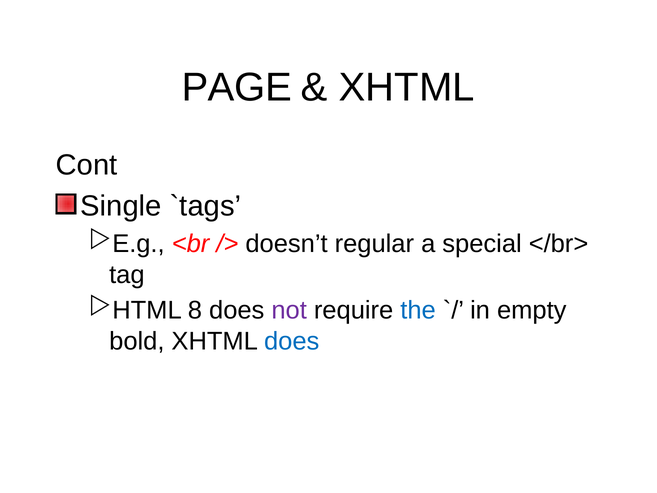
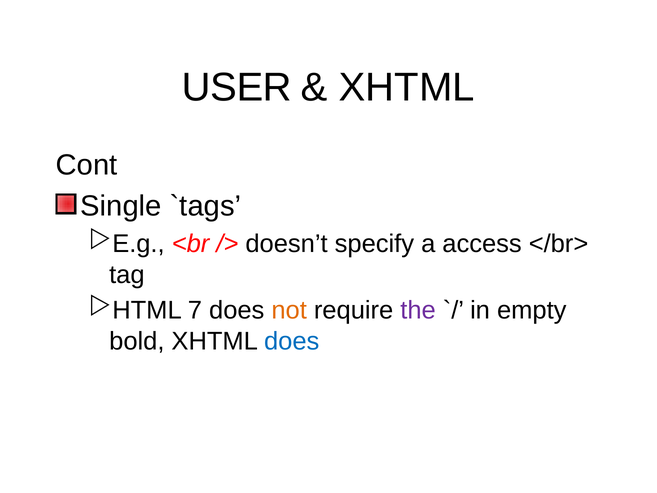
PAGE: PAGE -> USER
regular: regular -> specify
special: special -> access
8: 8 -> 7
not colour: purple -> orange
the colour: blue -> purple
